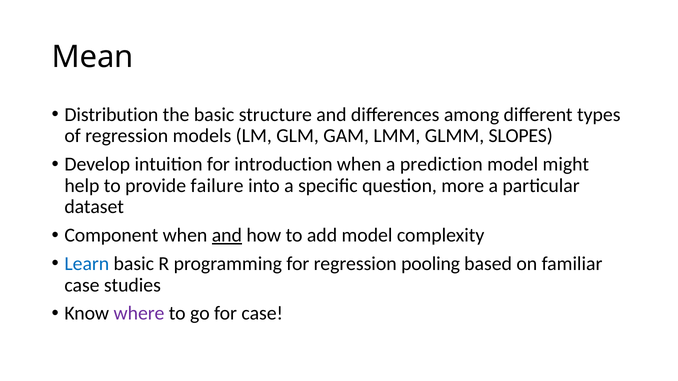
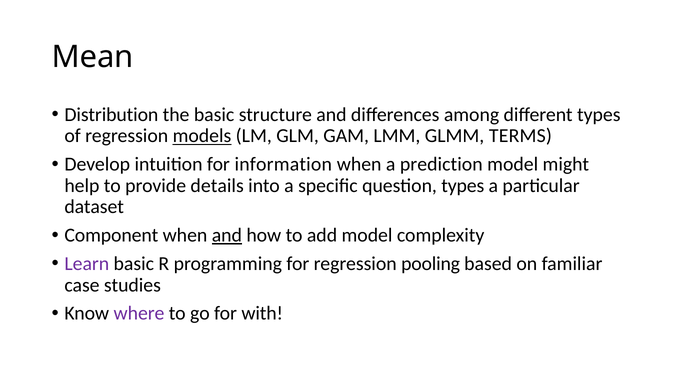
models underline: none -> present
SLOPES: SLOPES -> TERMS
introduction: introduction -> information
failure: failure -> details
question more: more -> types
Learn colour: blue -> purple
for case: case -> with
